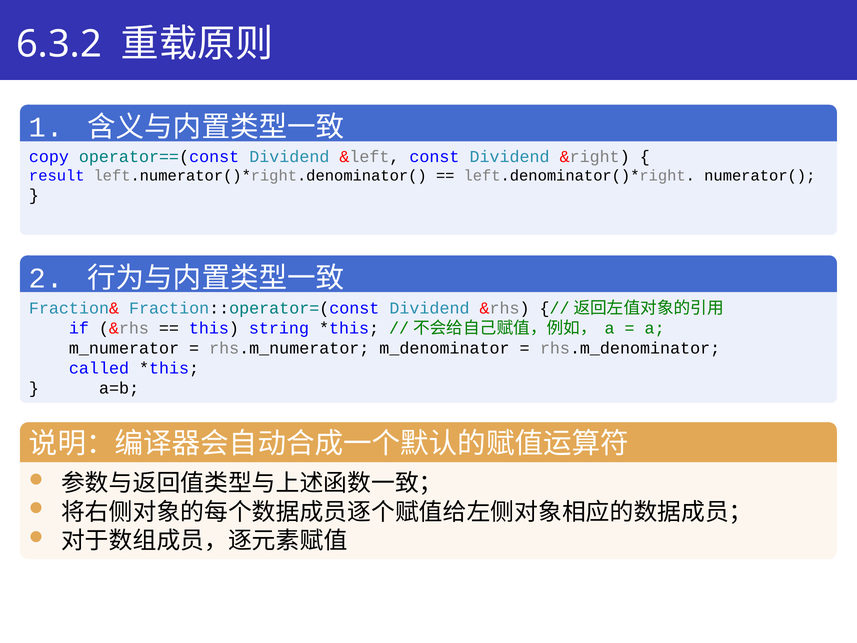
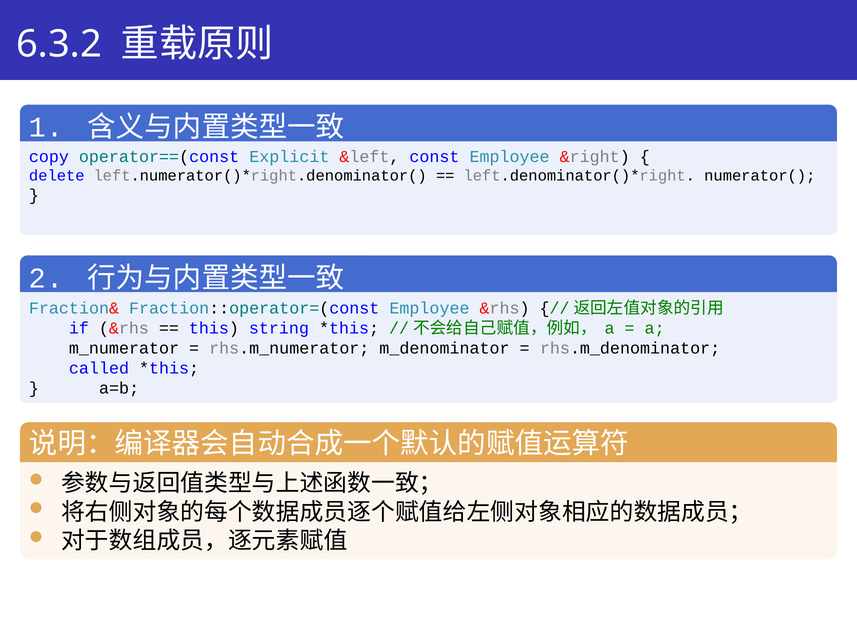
operator==(const Dividend: Dividend -> Explicit
const Dividend: Dividend -> Employee
result: result -> delete
Fraction::operator=(const Dividend: Dividend -> Employee
